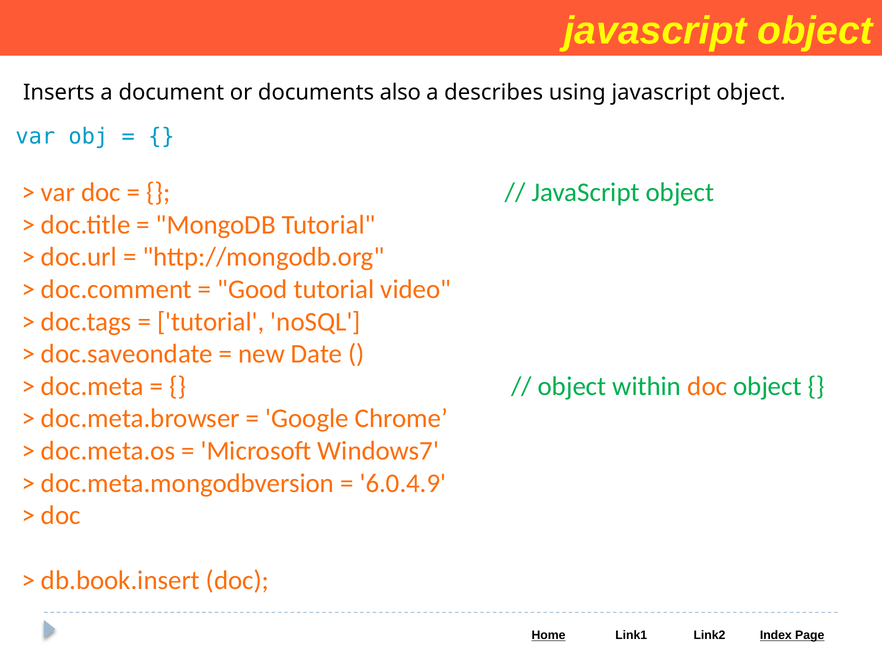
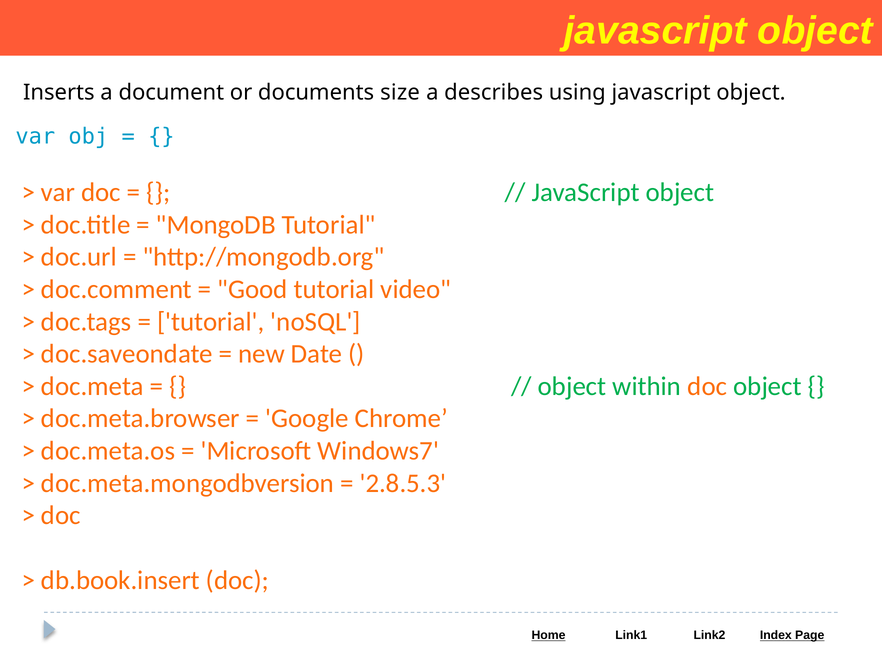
also: also -> size
6.0.4.9: 6.0.4.9 -> 2.8.5.3
